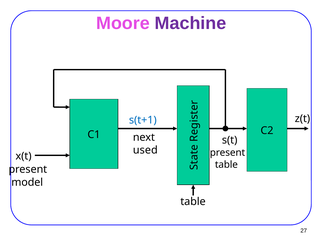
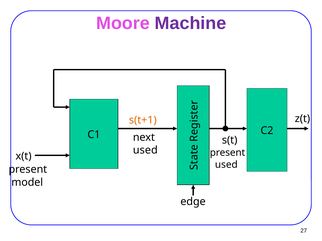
s(t+1 colour: blue -> orange
table at (226, 165): table -> used
table at (193, 202): table -> edge
